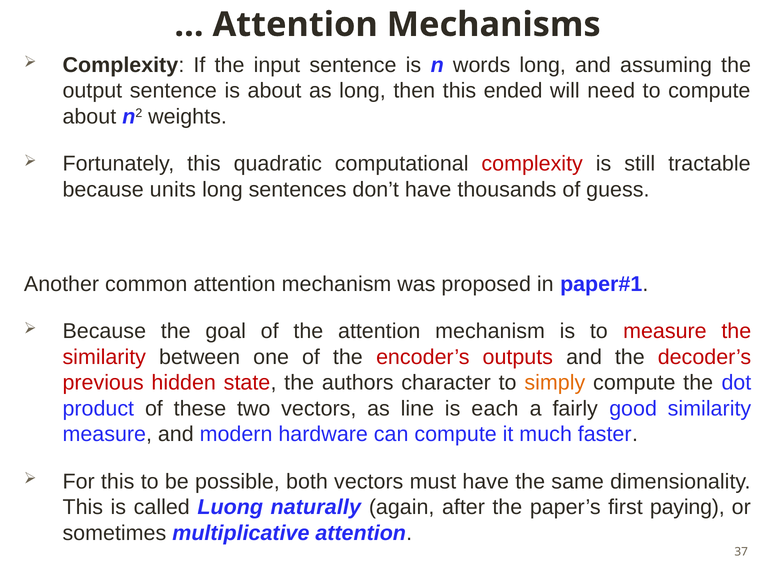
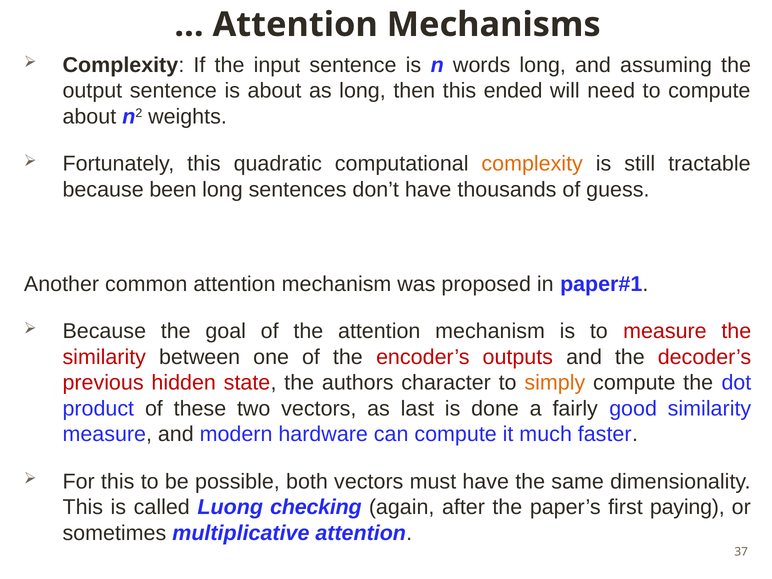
complexity at (532, 164) colour: red -> orange
units: units -> been
line: line -> last
each: each -> done
naturally: naturally -> checking
